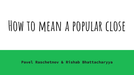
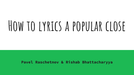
mean: mean -> lyrics
